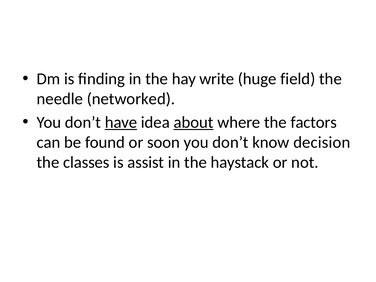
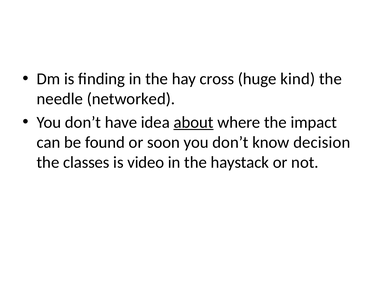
write: write -> cross
field: field -> kind
have underline: present -> none
factors: factors -> impact
assist: assist -> video
